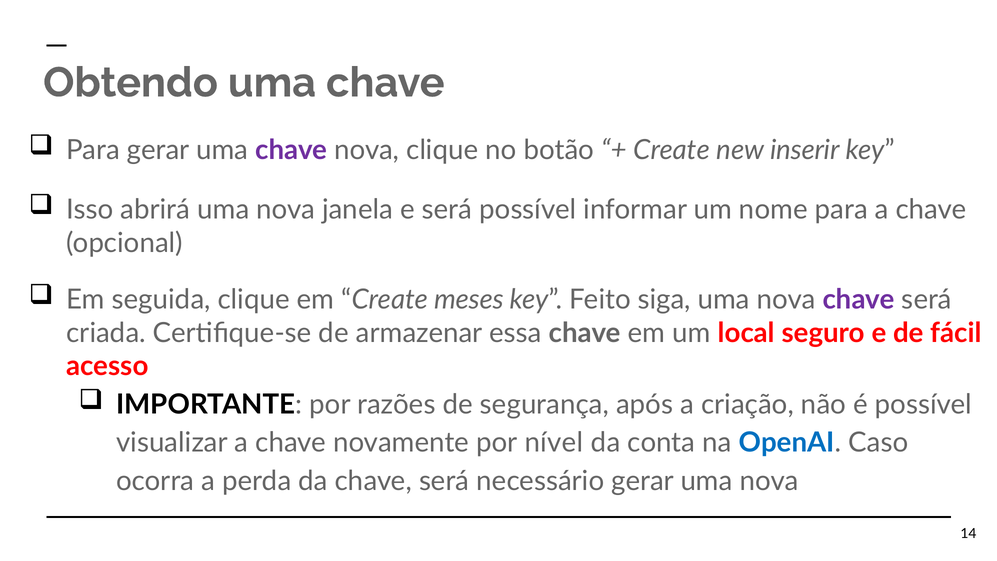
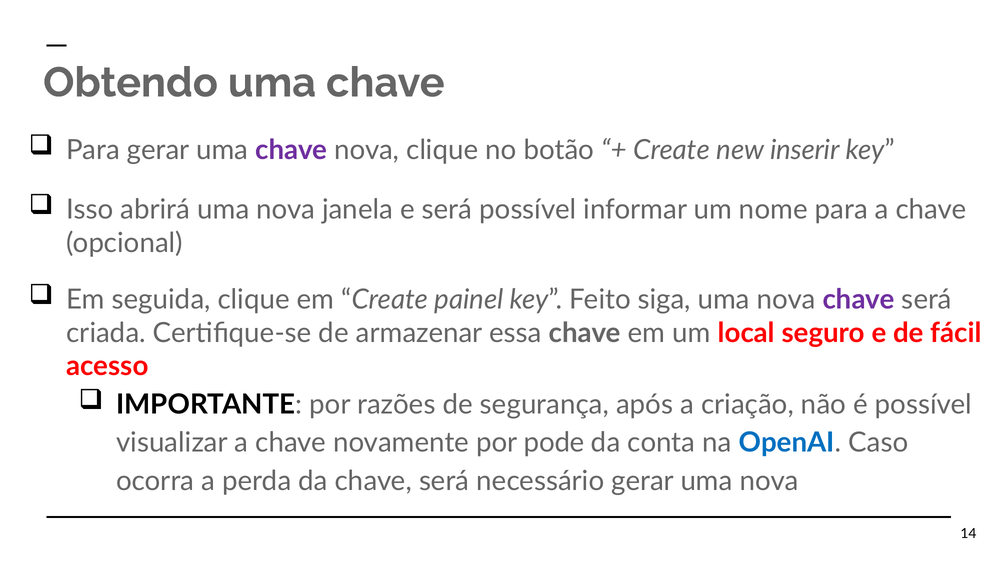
meses: meses -> painel
nível: nível -> pode
